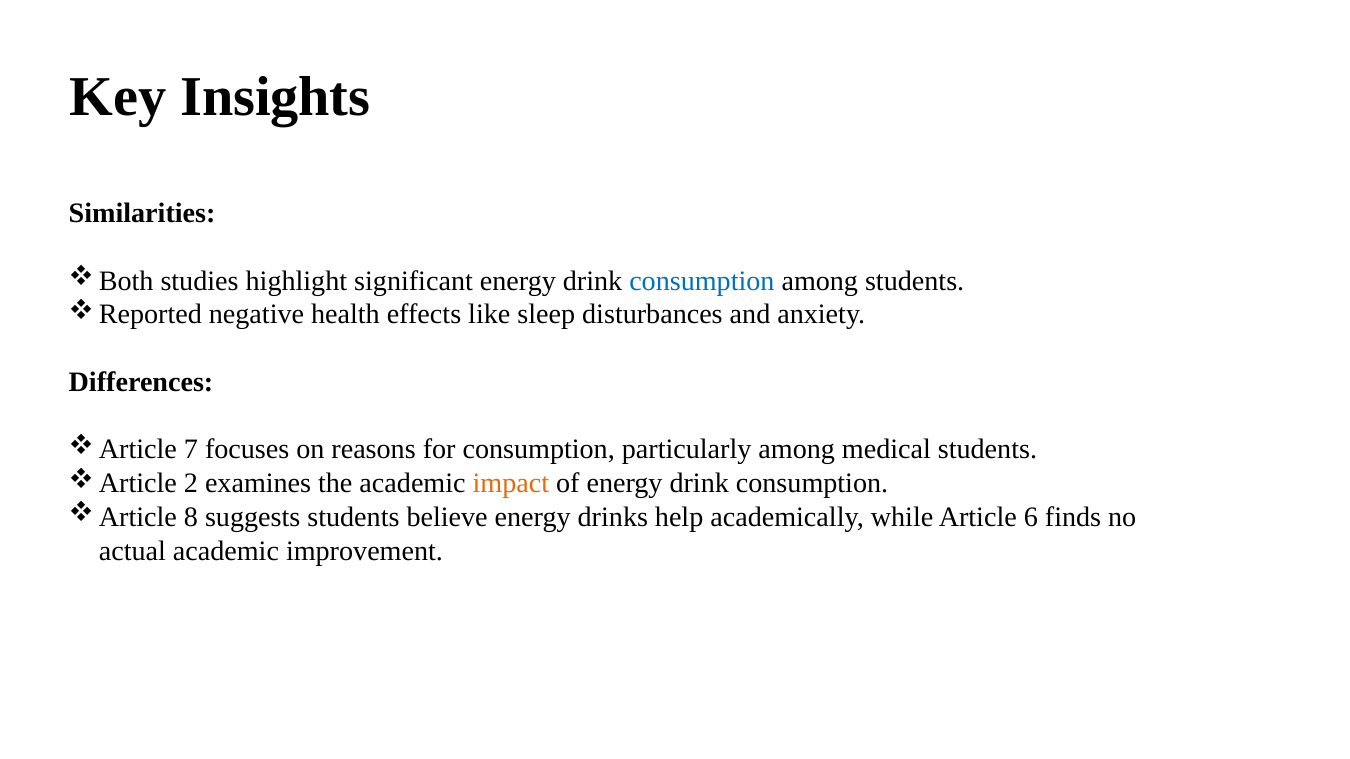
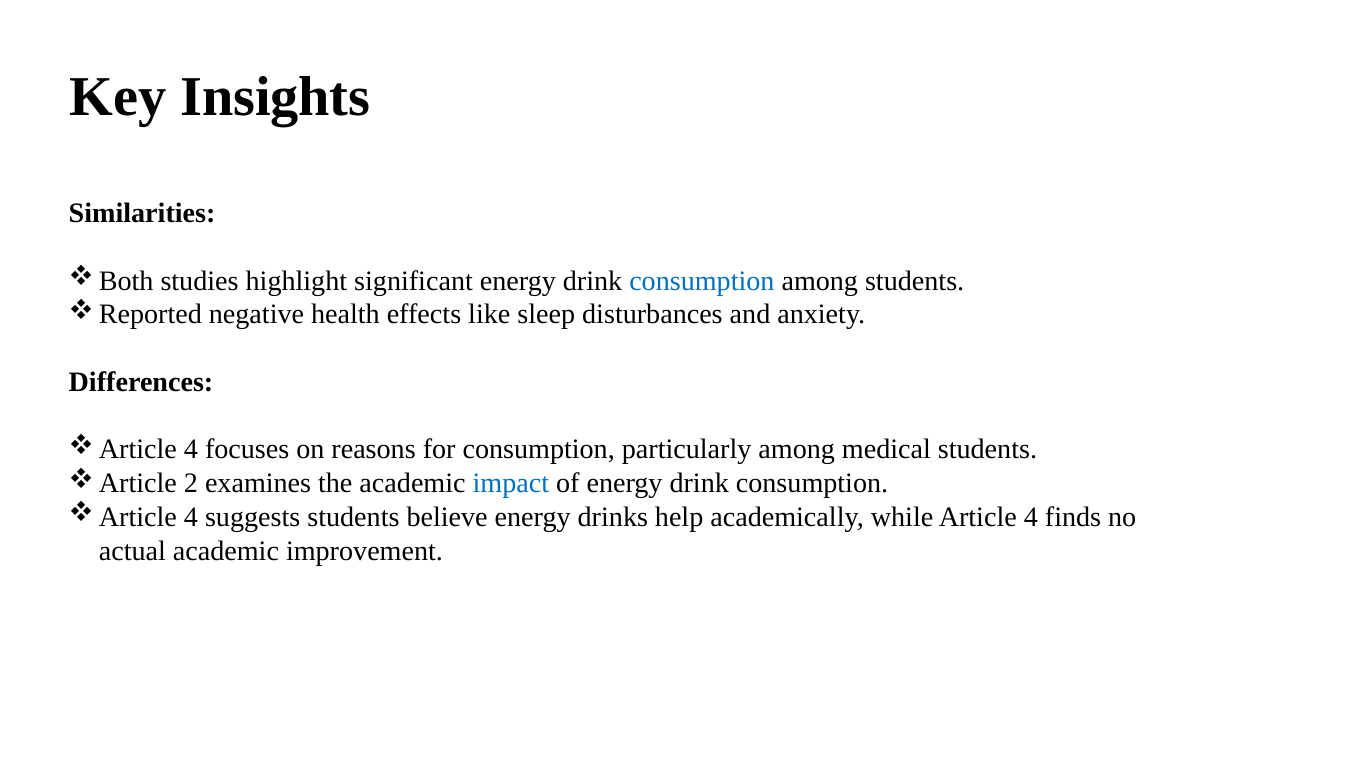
7 at (191, 450): 7 -> 4
impact colour: orange -> blue
8 at (191, 517): 8 -> 4
while Article 6: 6 -> 4
